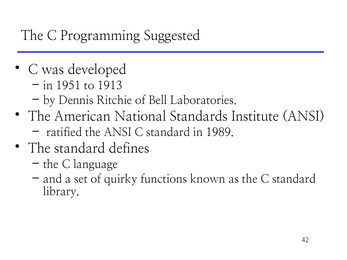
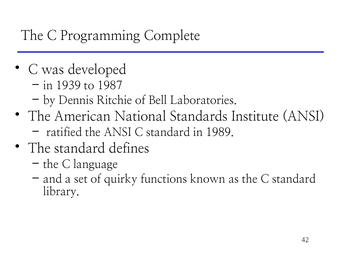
Suggested: Suggested -> Complete
1951: 1951 -> 1939
1913: 1913 -> 1987
